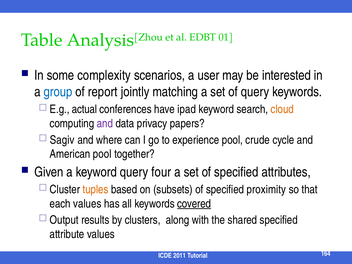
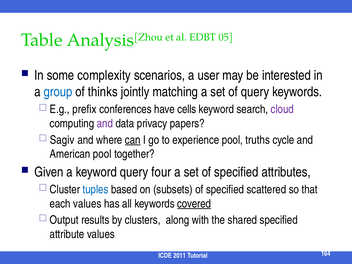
01: 01 -> 05
report: report -> thinks
actual: actual -> prefix
ipad: ipad -> cells
cloud colour: orange -> purple
can underline: none -> present
crude: crude -> truths
tuples colour: orange -> blue
proximity: proximity -> scattered
